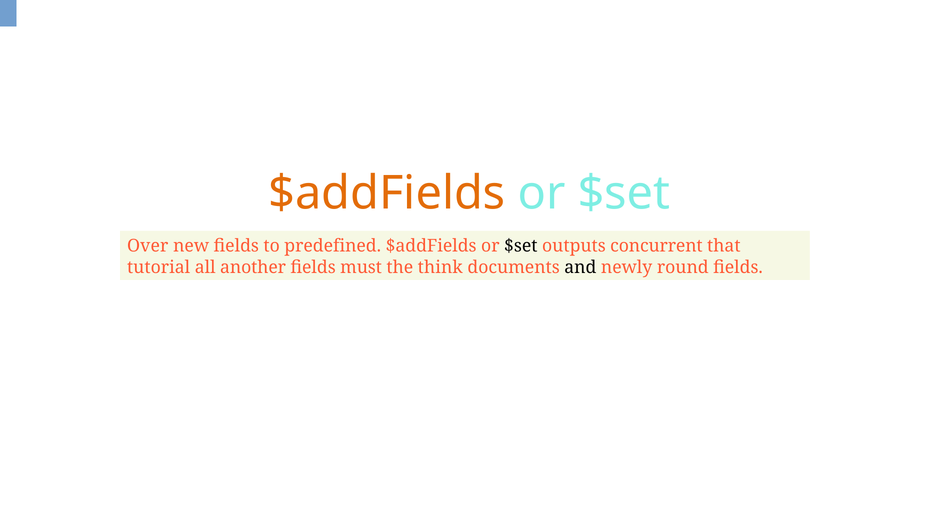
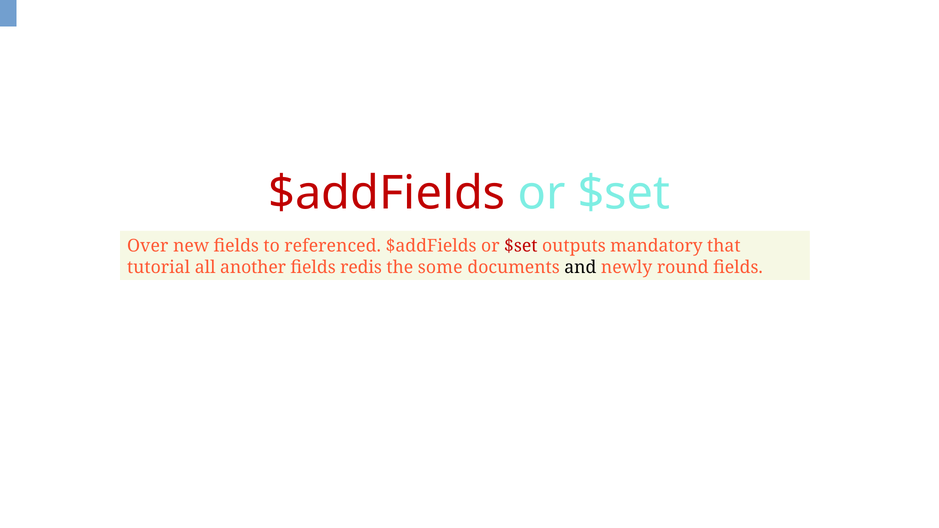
$addFields at (387, 193) colour: orange -> red
predefined: predefined -> referenced
$set at (521, 246) colour: black -> red
concurrent: concurrent -> mandatory
must: must -> redis
think: think -> some
